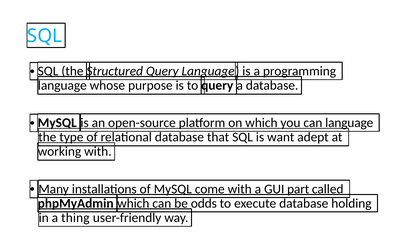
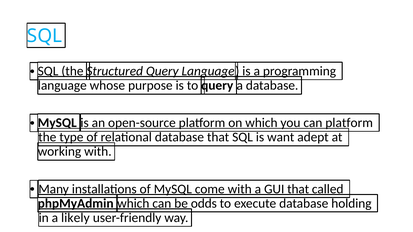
can language: language -> platform
GUI part: part -> that
thing: thing -> likely
